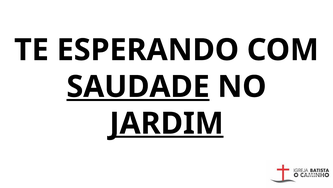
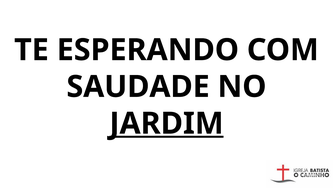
SAUDADE underline: present -> none
